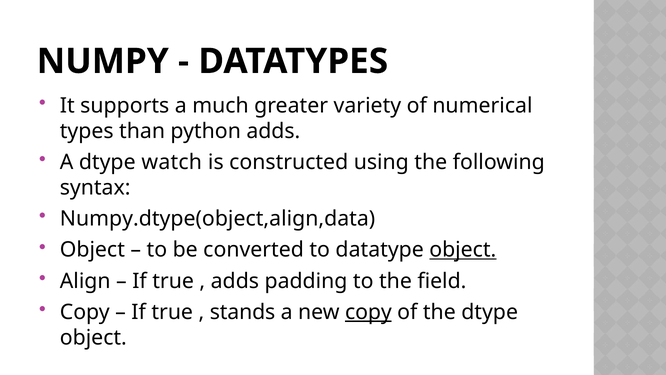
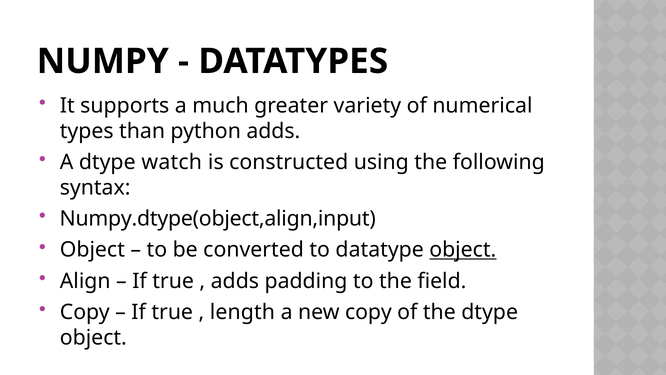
Numpy.dtype(object,align,data: Numpy.dtype(object,align,data -> Numpy.dtype(object,align,input
stands: stands -> length
copy at (368, 312) underline: present -> none
